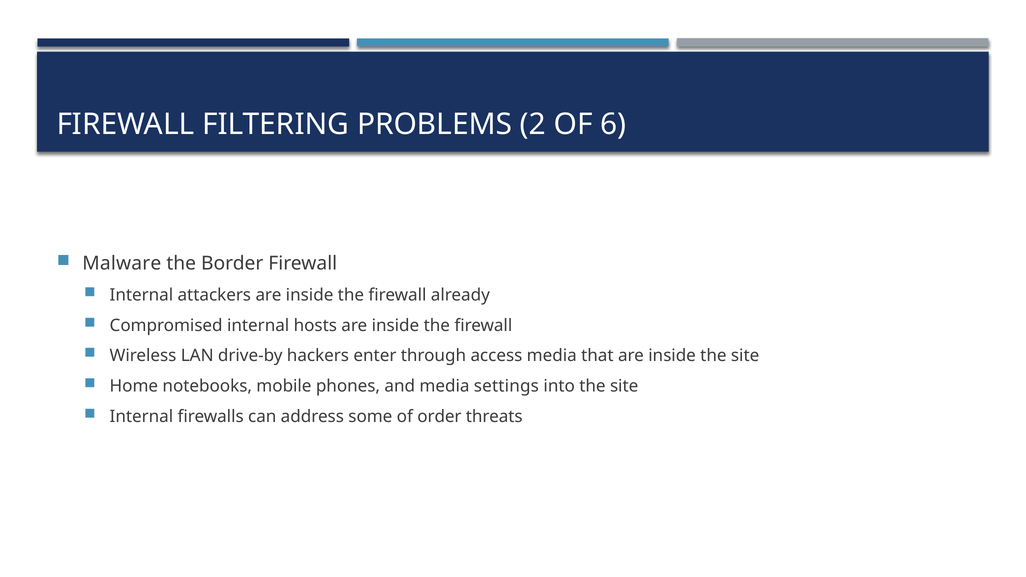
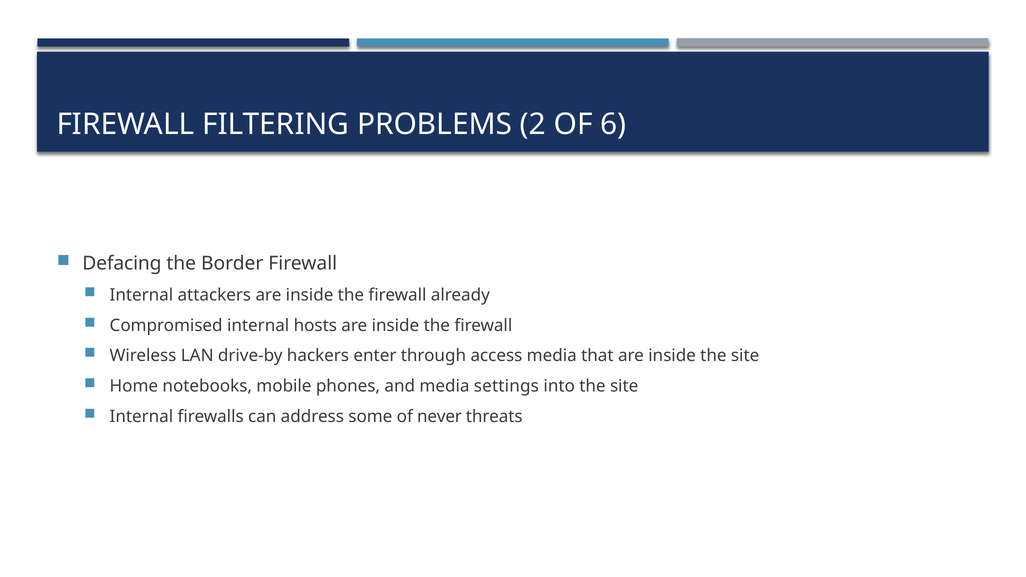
Malware: Malware -> Defacing
order: order -> never
